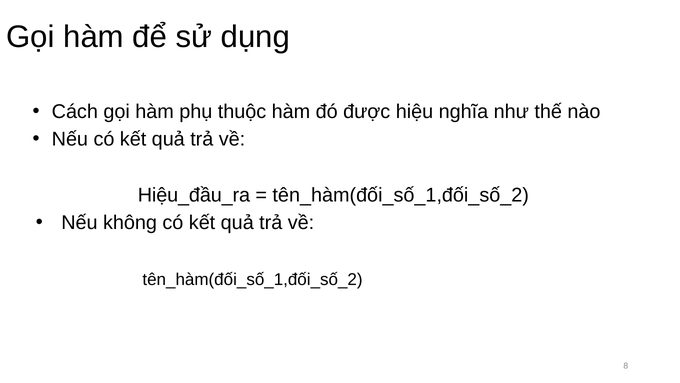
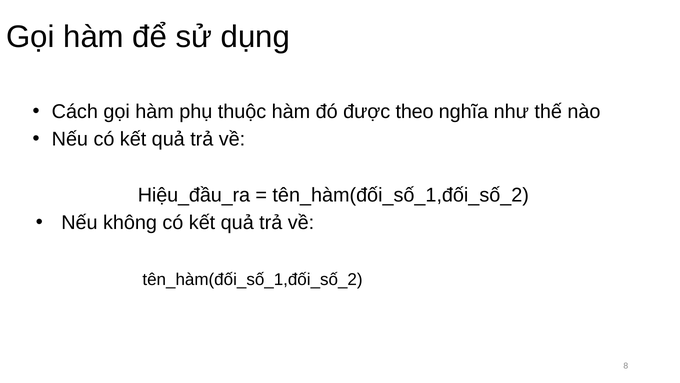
hiệu: hiệu -> theo
